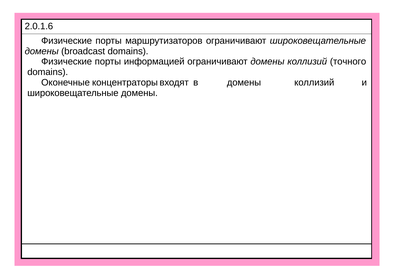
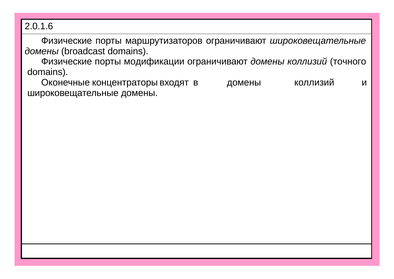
информацией: информацией -> модификации
